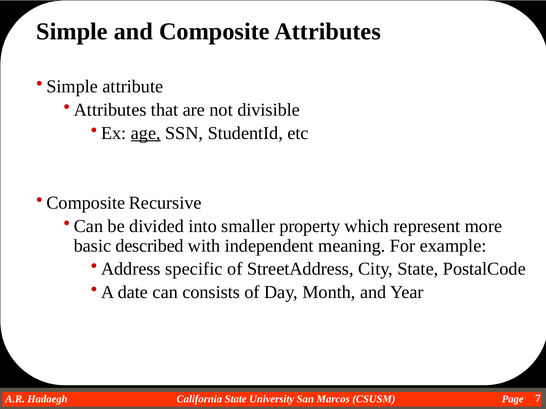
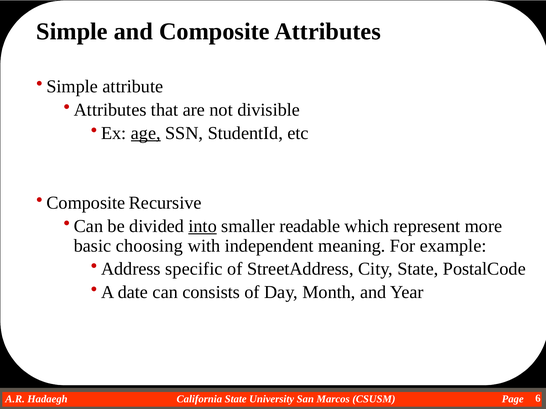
into underline: none -> present
property: property -> readable
described: described -> choosing
7: 7 -> 6
